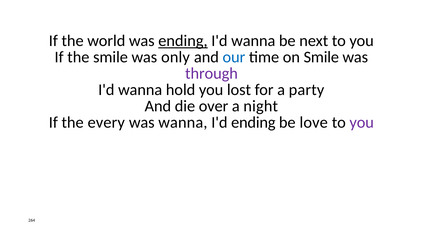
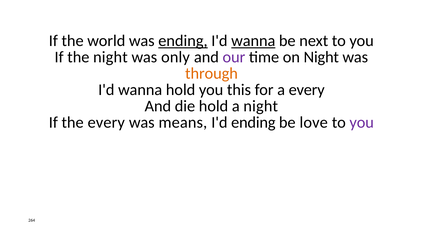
wanna at (253, 41) underline: none -> present
the smile: smile -> night
our colour: blue -> purple
on Smile: Smile -> Night
through colour: purple -> orange
lost: lost -> this
a party: party -> every
die over: over -> hold
was wanna: wanna -> means
